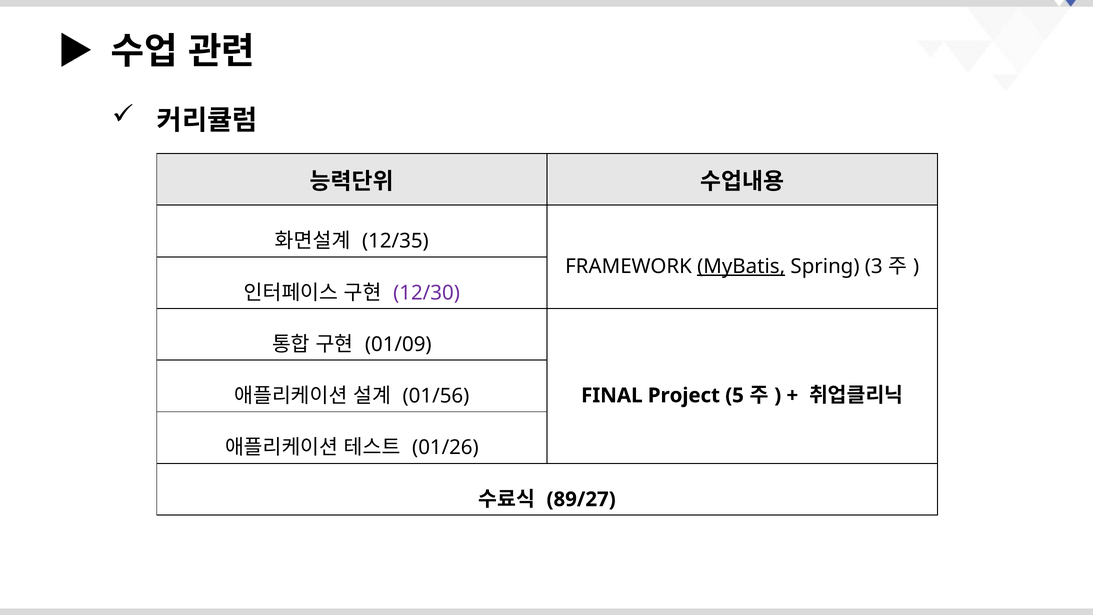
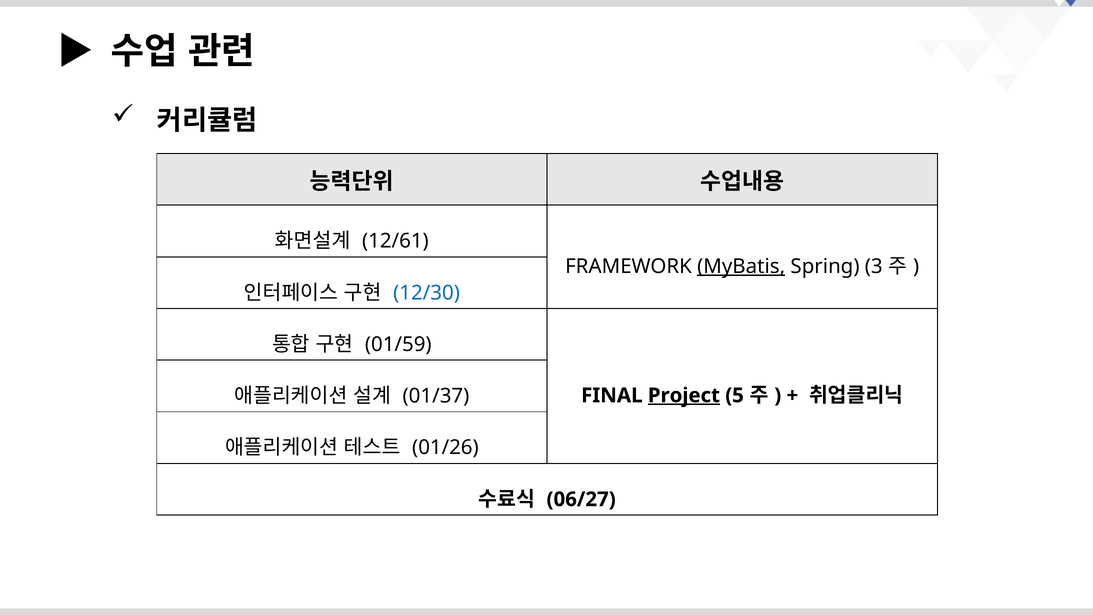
12/35: 12/35 -> 12/61
12/30 colour: purple -> blue
01/09: 01/09 -> 01/59
01/56: 01/56 -> 01/37
Project underline: none -> present
89/27: 89/27 -> 06/27
